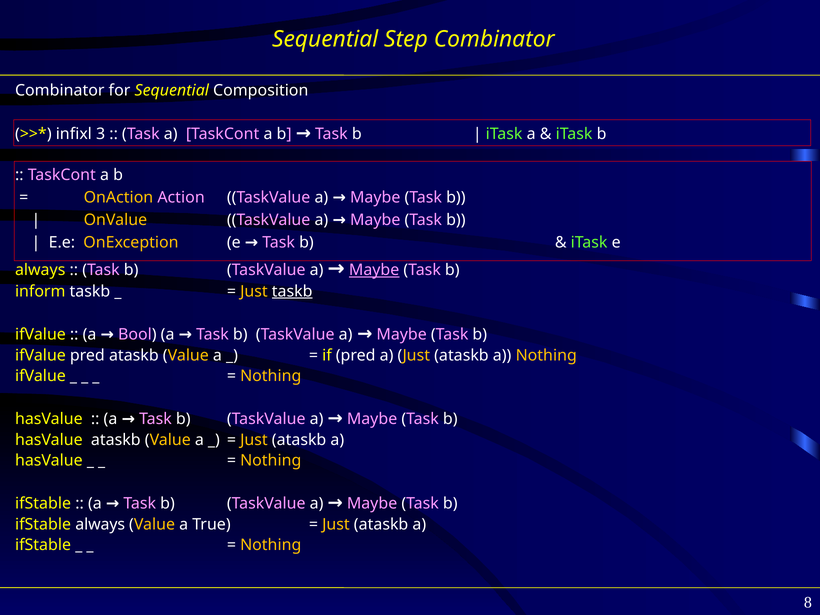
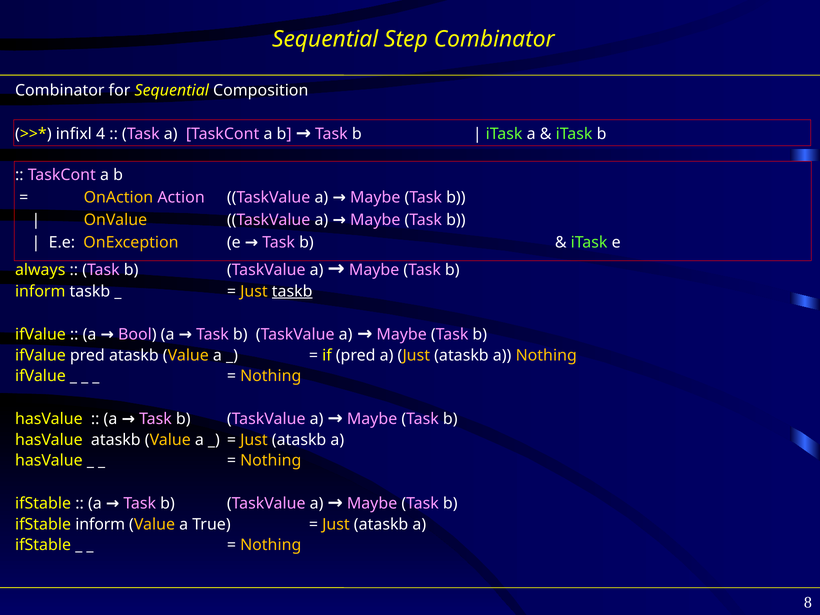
3: 3 -> 4
Maybe at (374, 270) underline: present -> none
ifStable always: always -> inform
